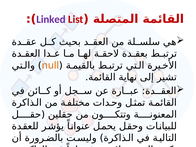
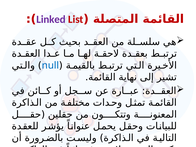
null colour: orange -> blue
